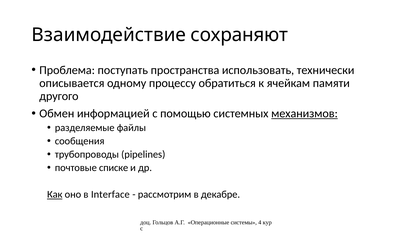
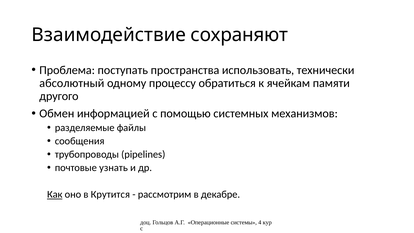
описывается: описывается -> абсолютный
механизмов underline: present -> none
списке: списке -> узнать
Interface: Interface -> Крутится
